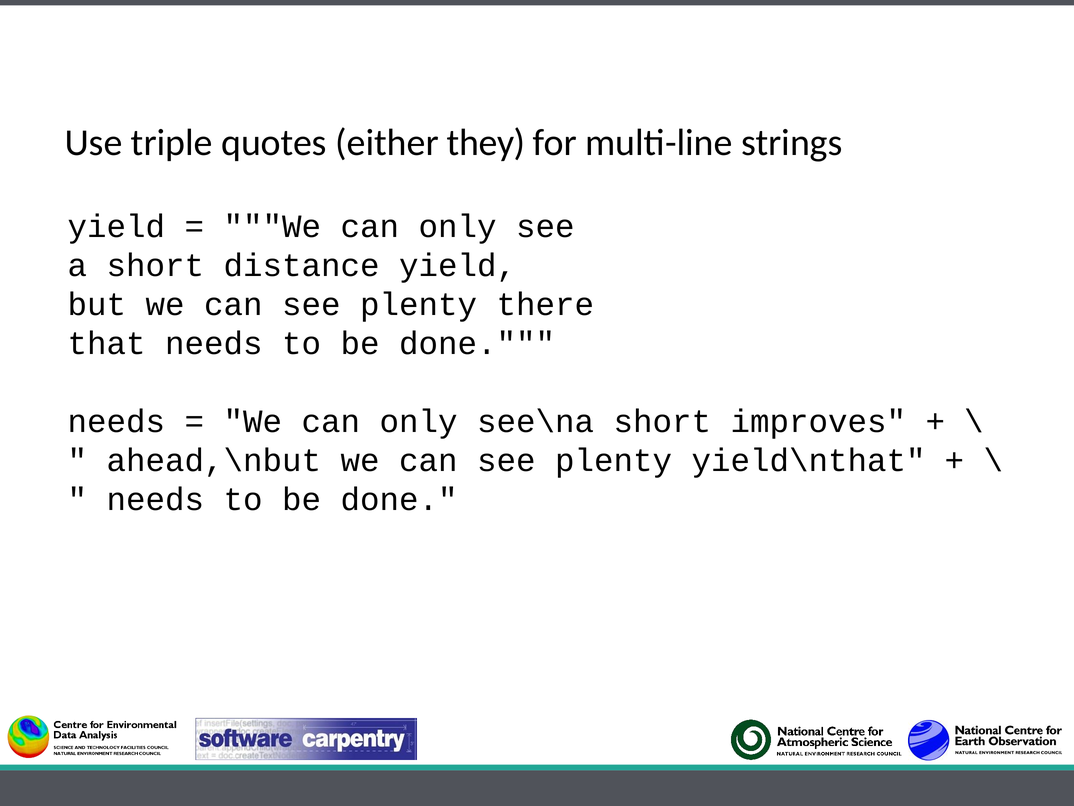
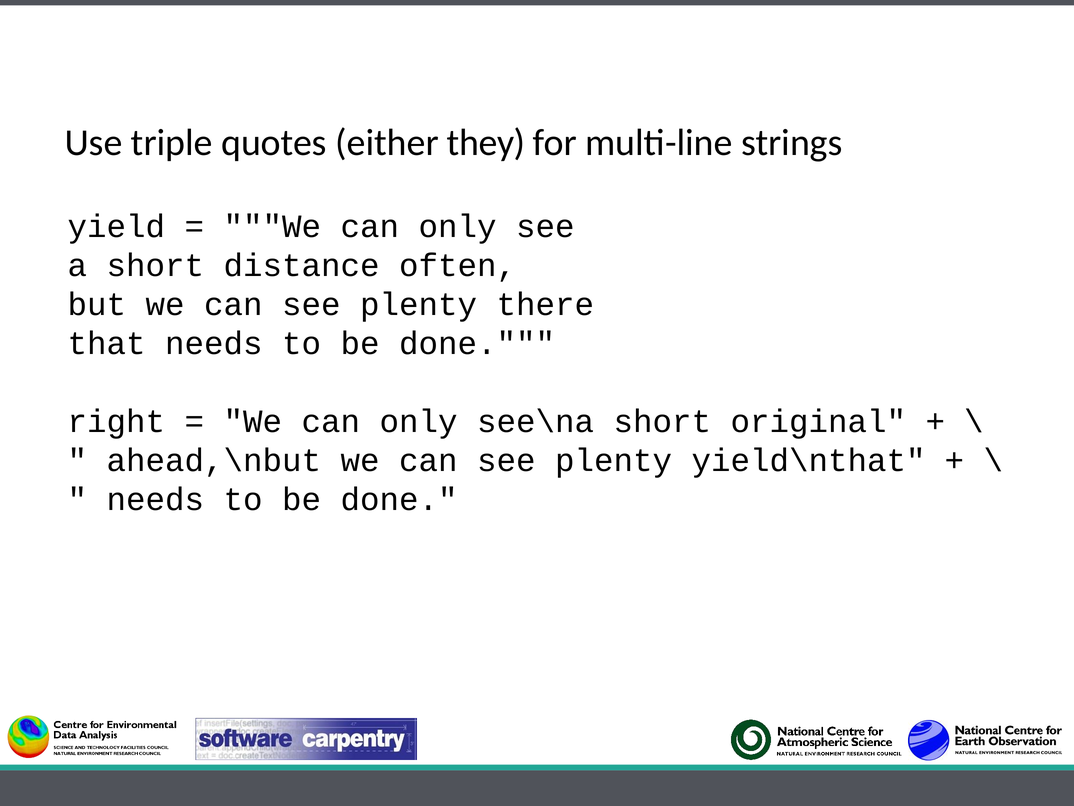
distance yield: yield -> often
needs at (117, 421): needs -> right
improves: improves -> original
